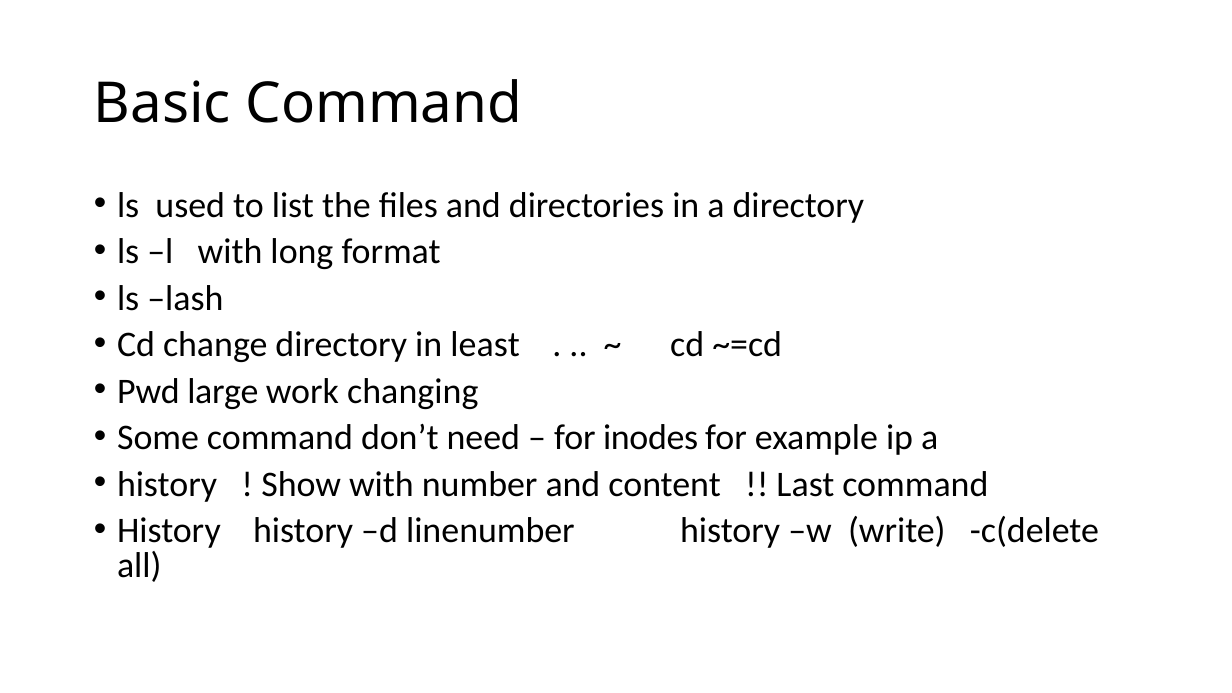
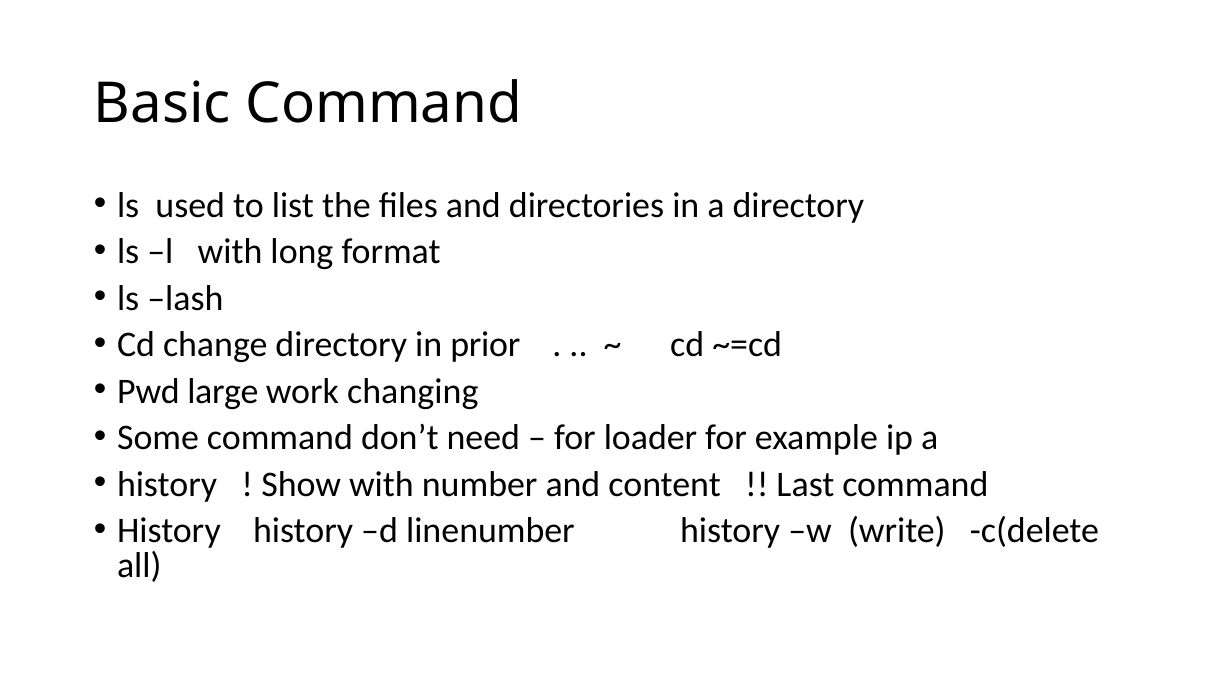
least: least -> prior
inodes: inodes -> loader
